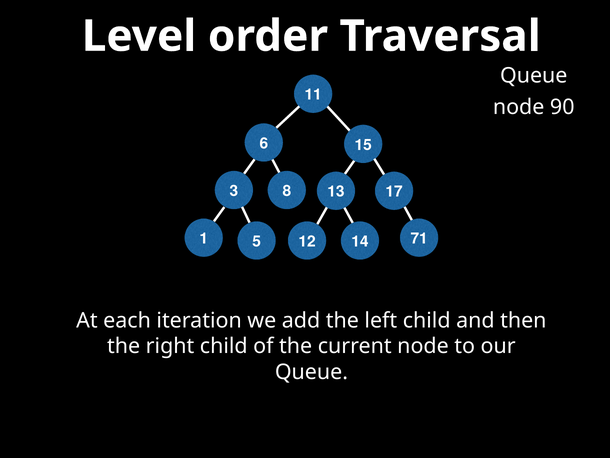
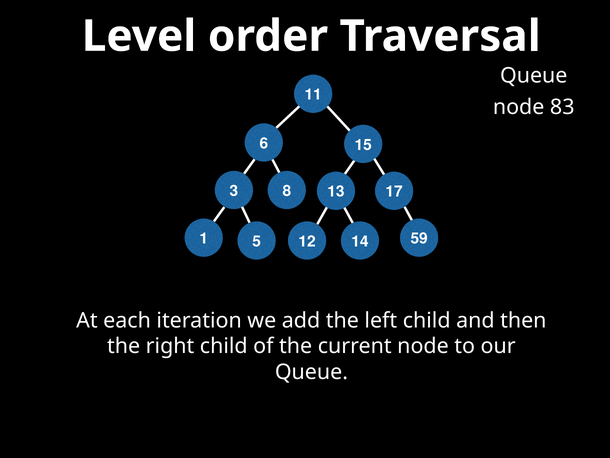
90: 90 -> 83
71: 71 -> 59
